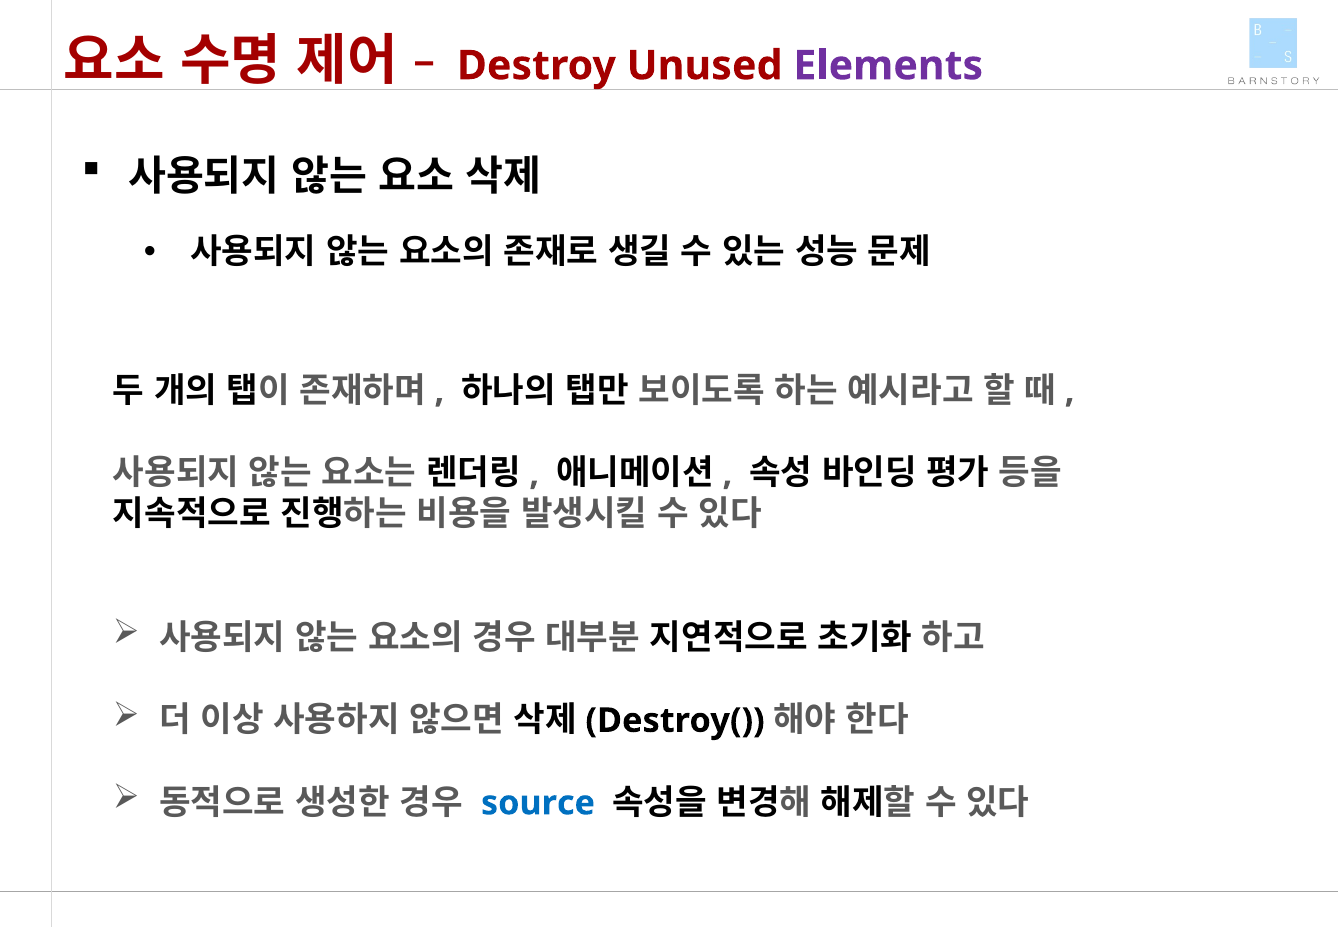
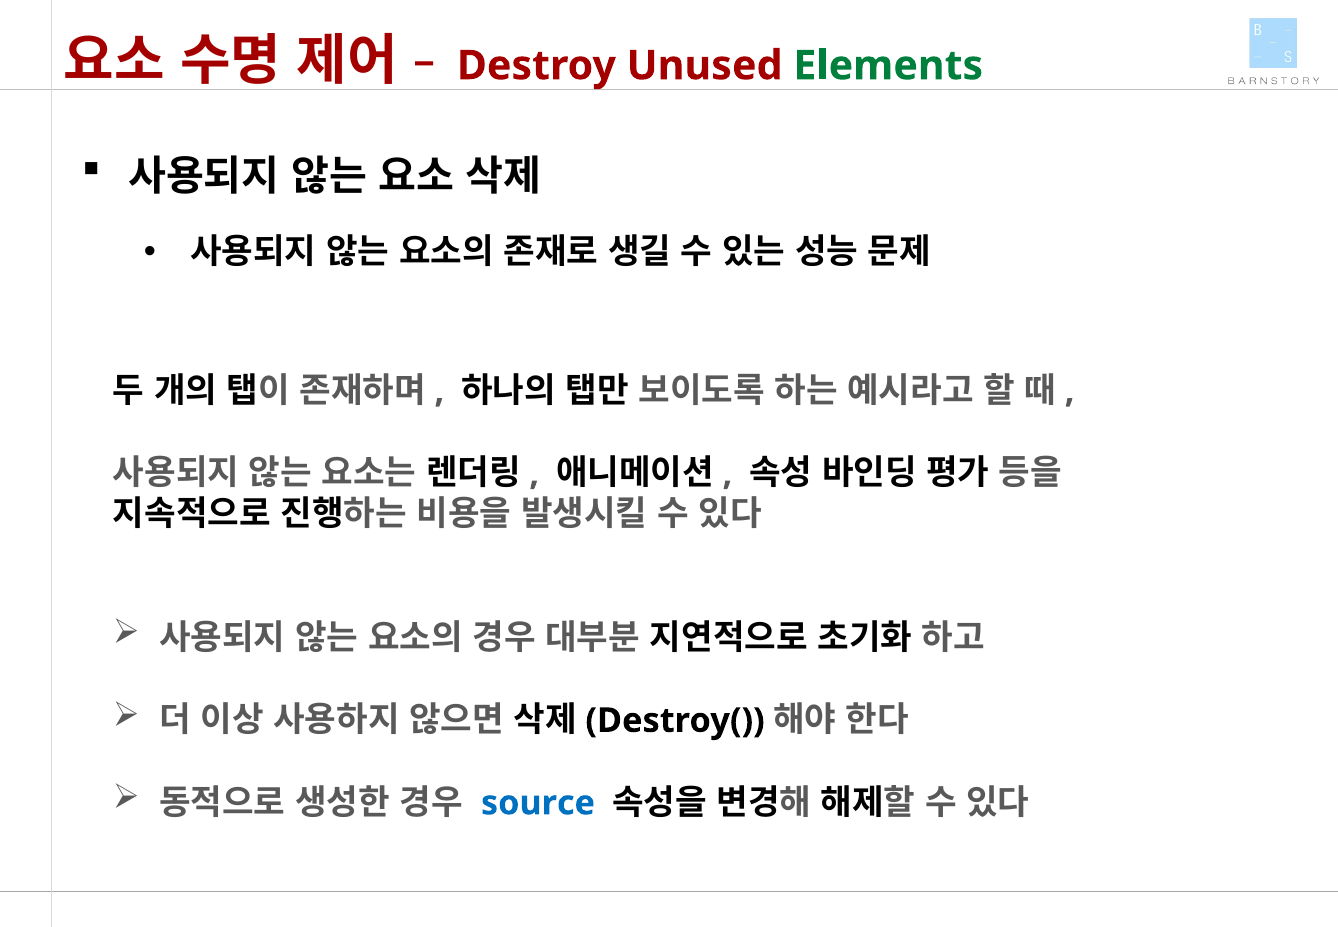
Elements colour: purple -> green
